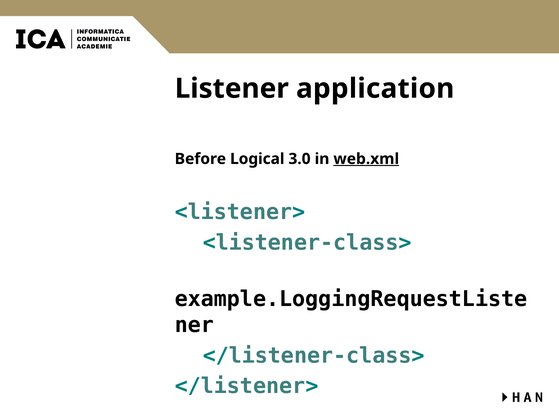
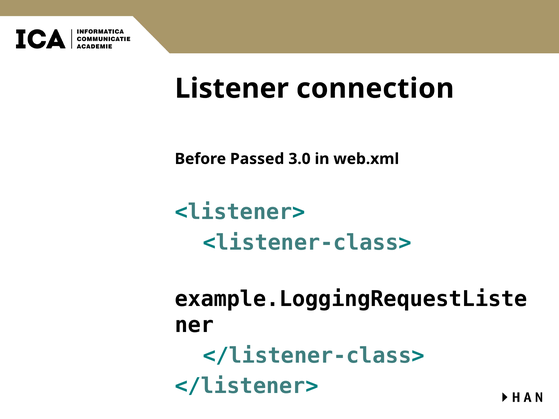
application: application -> connection
Logical: Logical -> Passed
web.xml underline: present -> none
